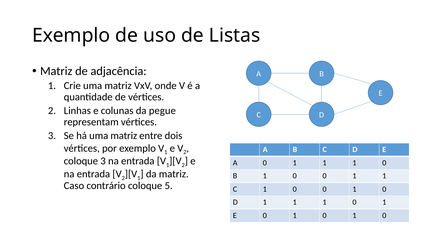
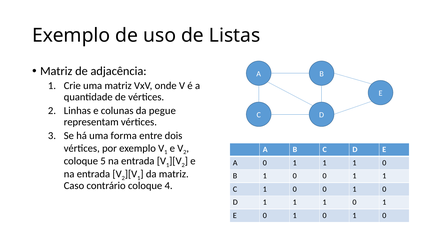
há uma matriz: matriz -> forma
coloque 3: 3 -> 5
5: 5 -> 4
